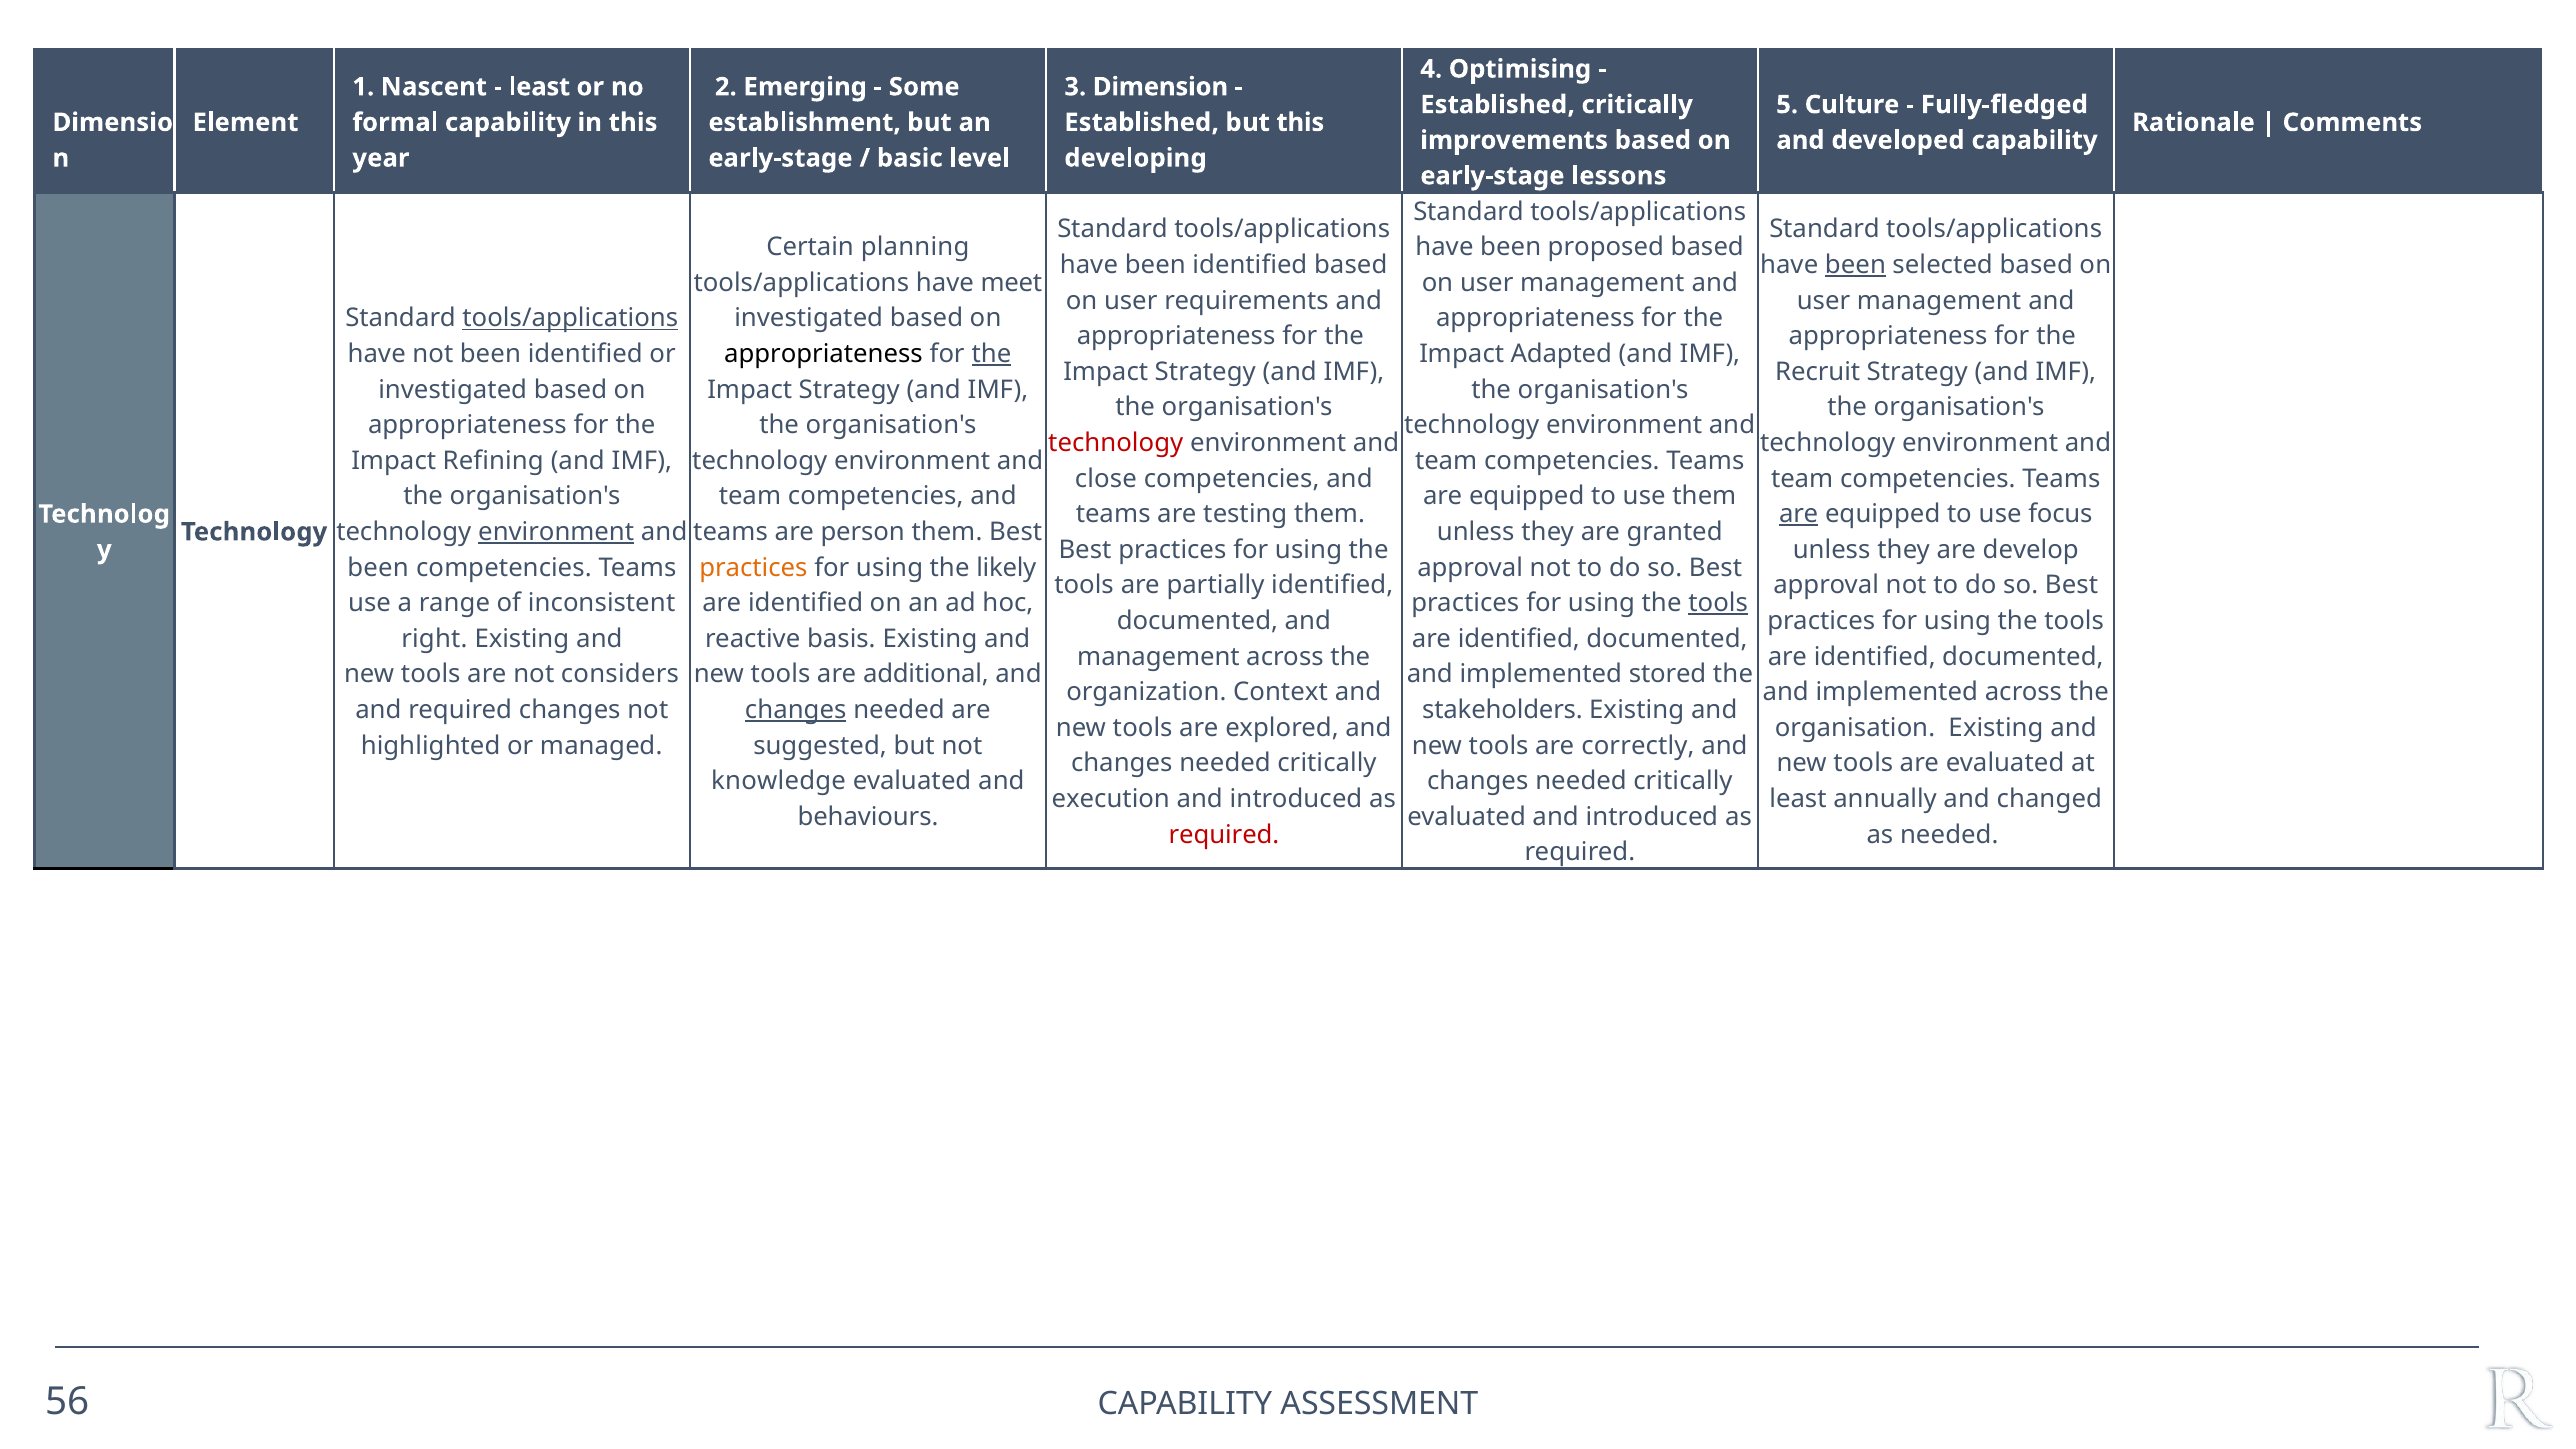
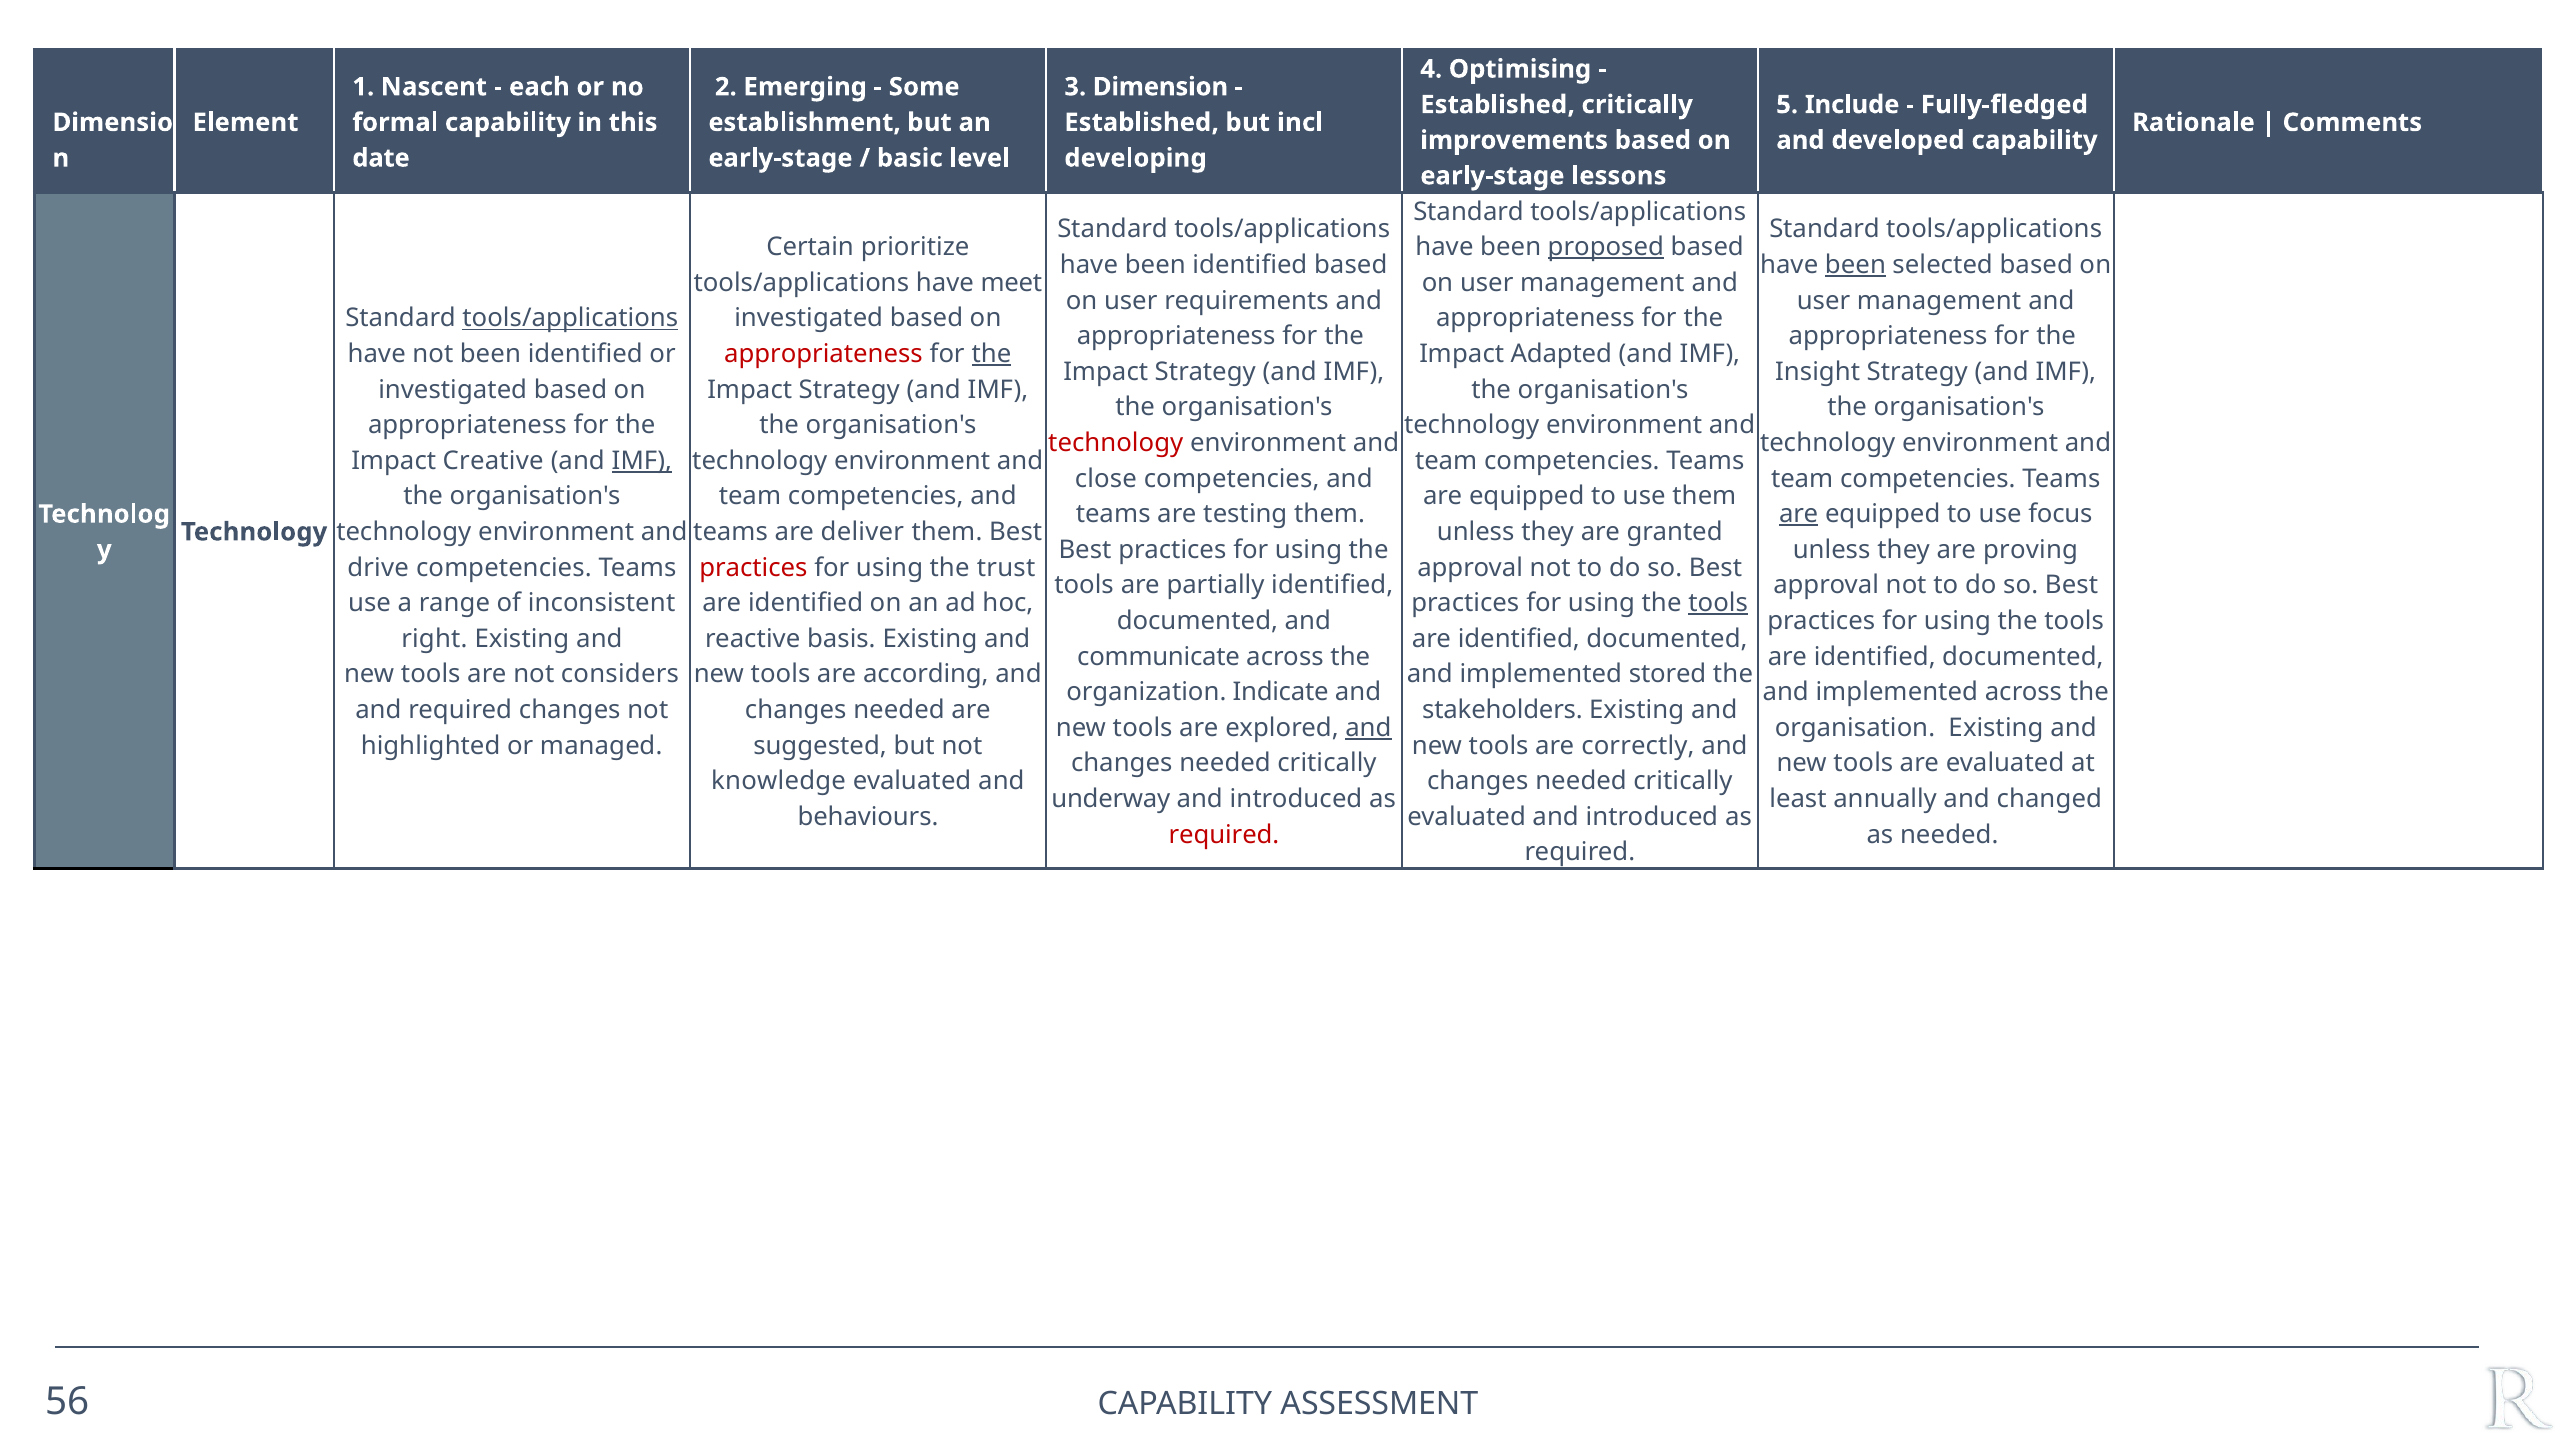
least at (539, 87): least -> each
Culture: Culture -> Include
but this: this -> incl
year: year -> date
planning: planning -> prioritize
proposed underline: none -> present
appropriateness at (823, 354) colour: black -> red
Recruit: Recruit -> Insight
Refining: Refining -> Creative
IMF at (642, 461) underline: none -> present
environment at (556, 532) underline: present -> none
person: person -> deliver
develop: develop -> proving
been at (378, 568): been -> drive
practices at (753, 568) colour: orange -> red
likely: likely -> trust
management at (1158, 657): management -> communicate
additional: additional -> according
Context: Context -> Indicate
changes at (796, 710) underline: present -> none
and at (1368, 728) underline: none -> present
execution: execution -> underway
